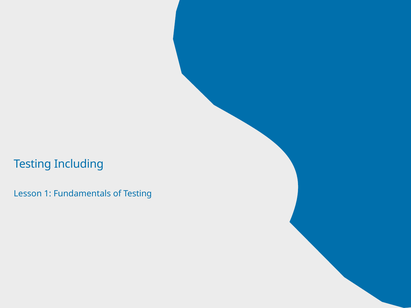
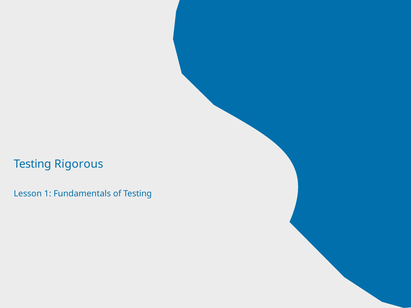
Including: Including -> Rigorous
